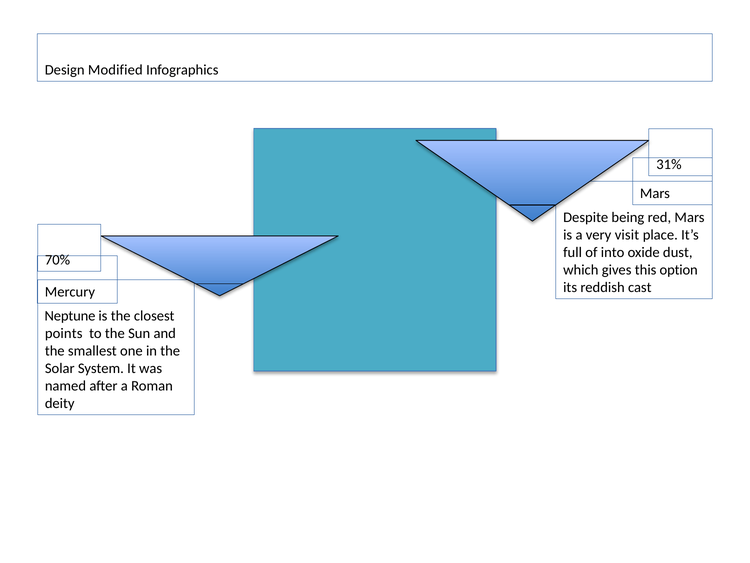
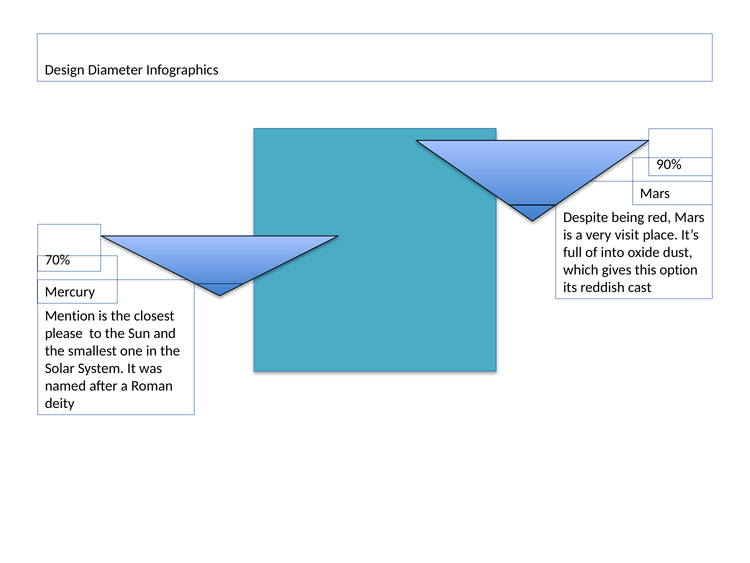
Modified: Modified -> Diameter
31%: 31% -> 90%
Neptune: Neptune -> Mention
points: points -> please
